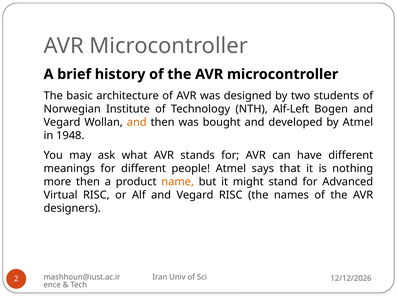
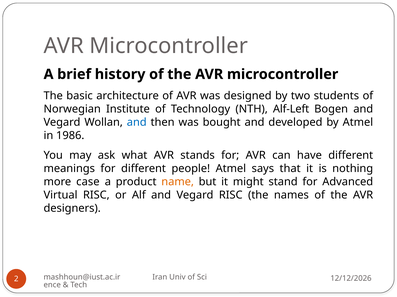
and at (137, 123) colour: orange -> blue
1948: 1948 -> 1986
more then: then -> case
